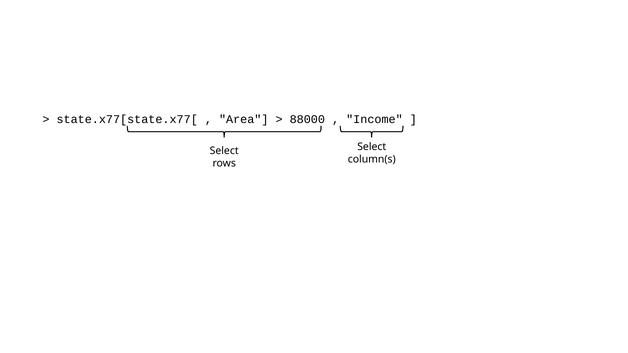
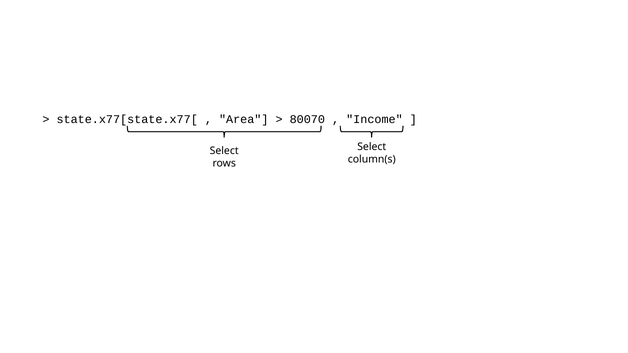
88000: 88000 -> 80070
